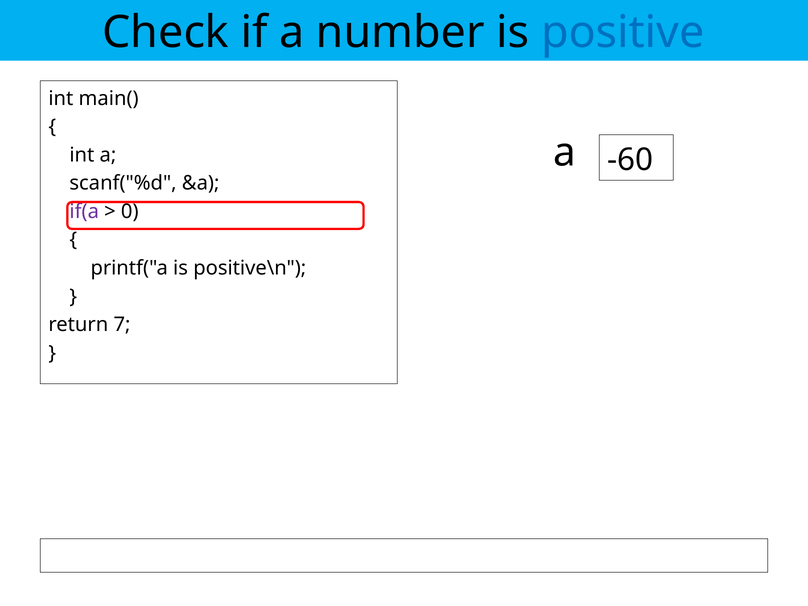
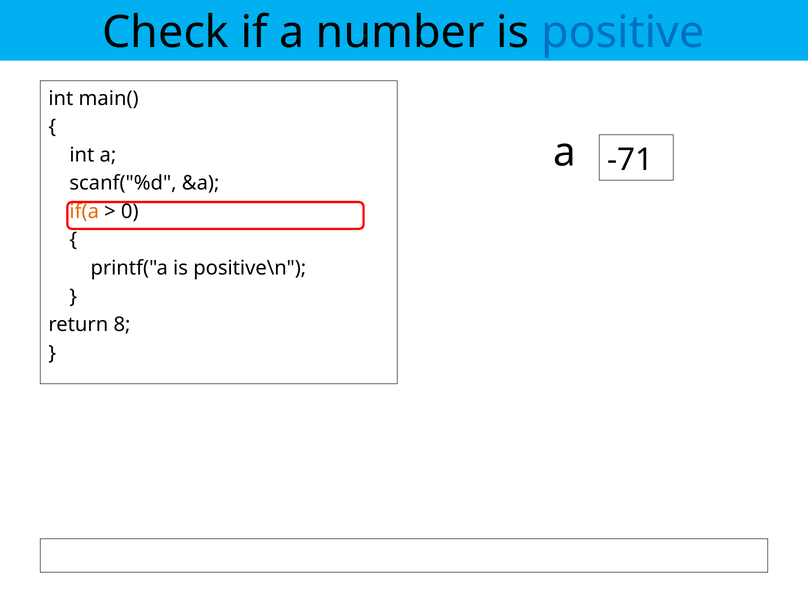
-60: -60 -> -71
if(a colour: purple -> orange
7: 7 -> 8
